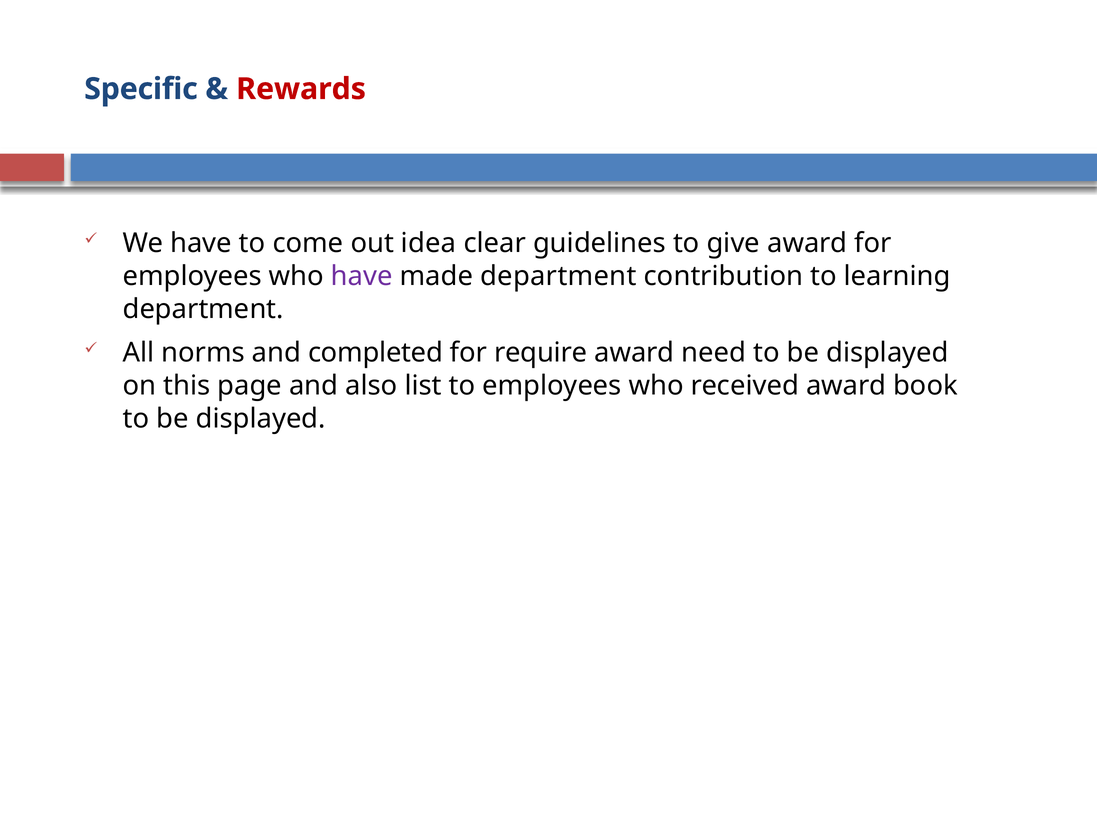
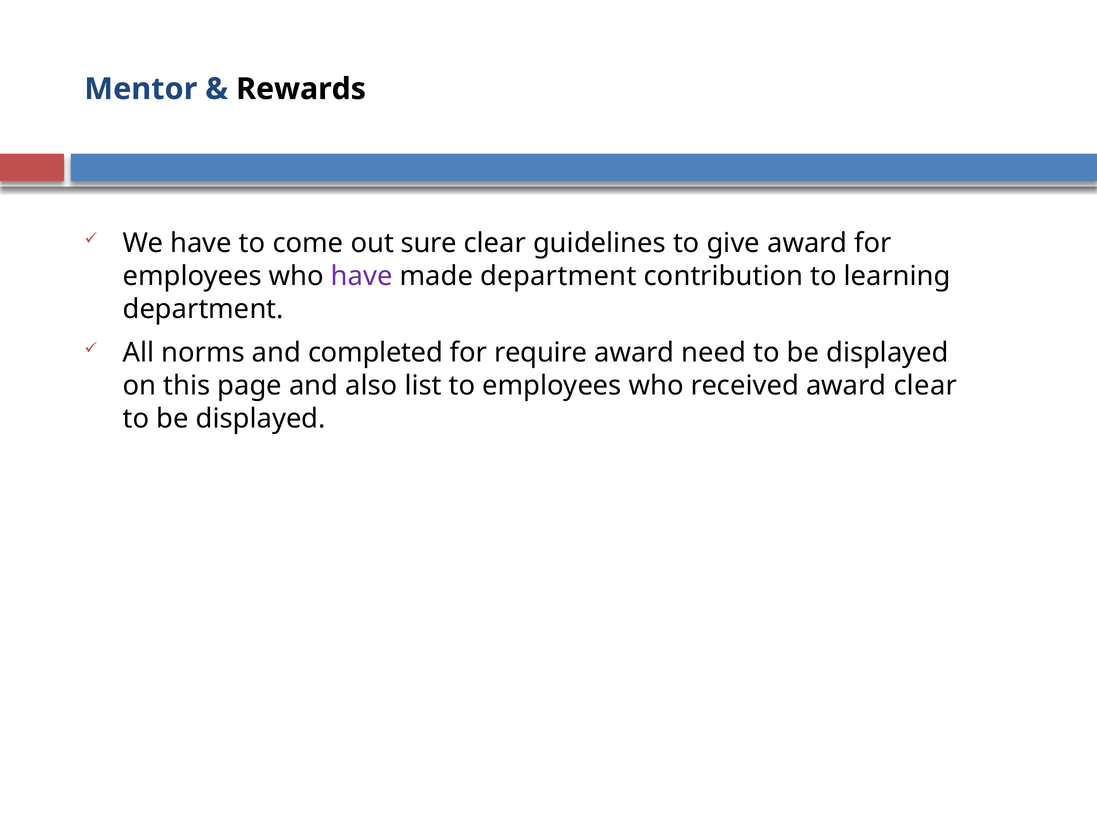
Specific: Specific -> Mentor
Rewards colour: red -> black
idea: idea -> sure
award book: book -> clear
